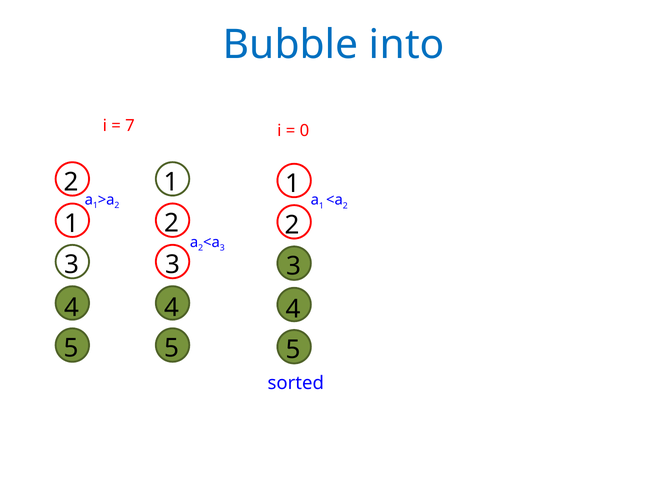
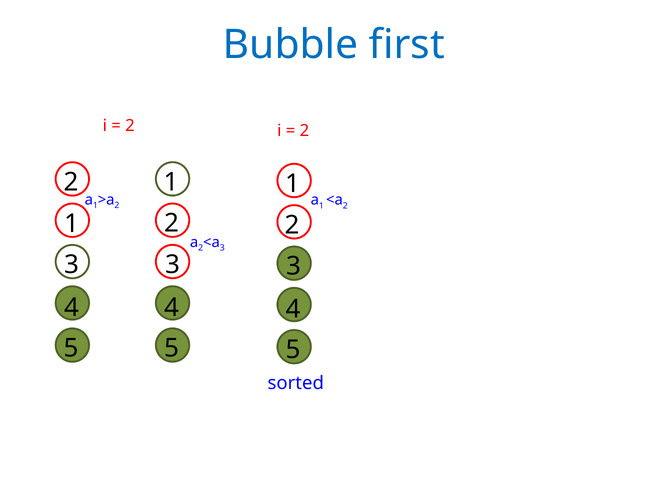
into: into -> first
7 at (130, 126): 7 -> 2
0 at (304, 131): 0 -> 2
